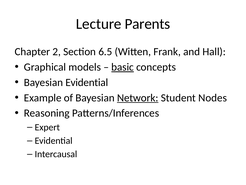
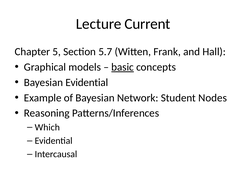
Parents: Parents -> Current
2: 2 -> 5
6.5: 6.5 -> 5.7
Network underline: present -> none
Expert: Expert -> Which
